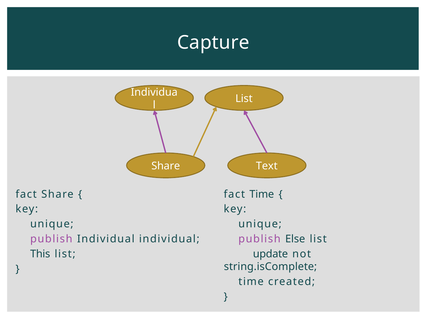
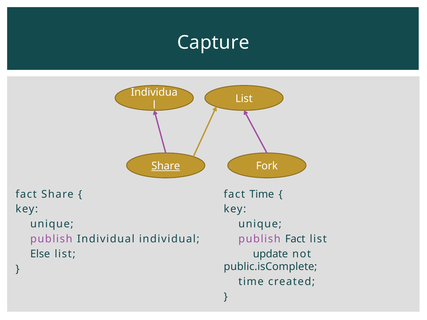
Share at (166, 166) underline: none -> present
Text: Text -> Fork
publish Else: Else -> Fact
This: This -> Else
string.isComplete: string.isComplete -> public.isComplete
